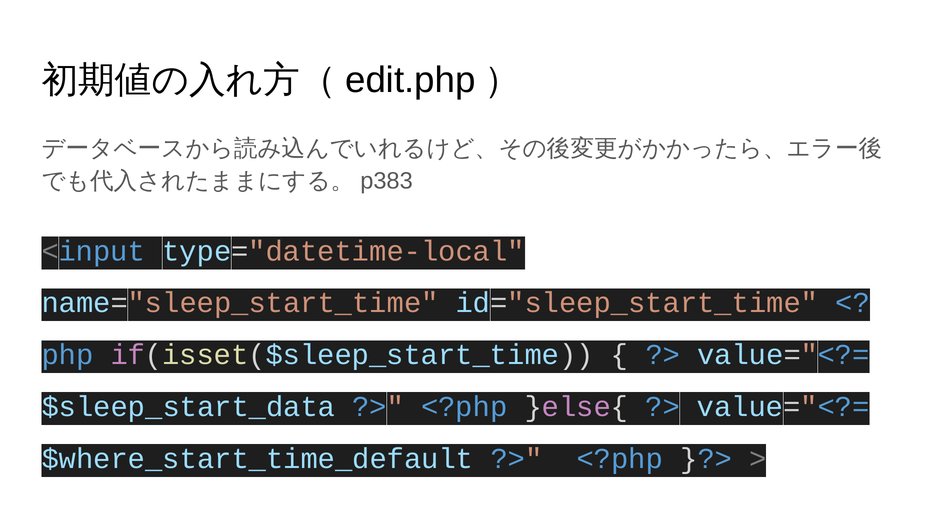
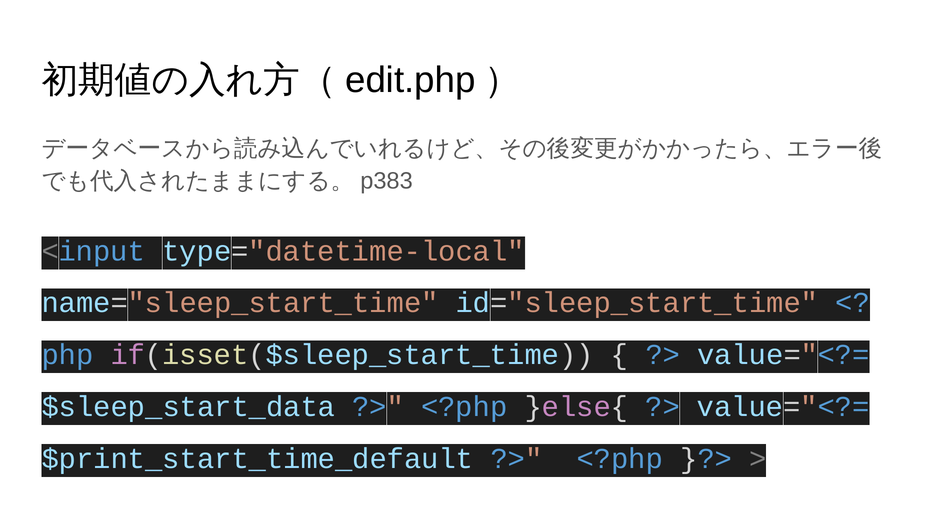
$where_start_time_default: $where_start_time_default -> $print_start_time_default
